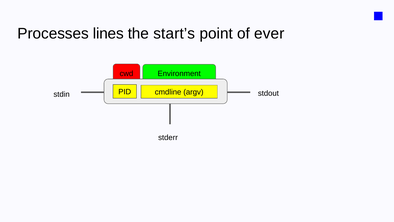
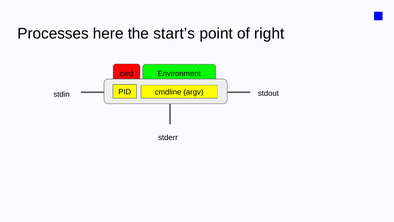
lines: lines -> here
ever: ever -> right
